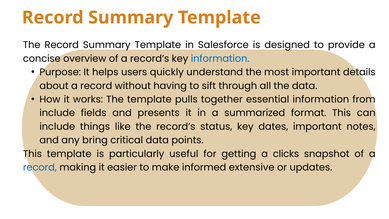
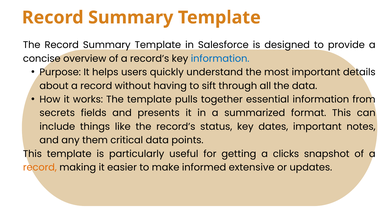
include at (57, 113): include -> secrets
bring: bring -> them
record at (40, 167) colour: blue -> orange
